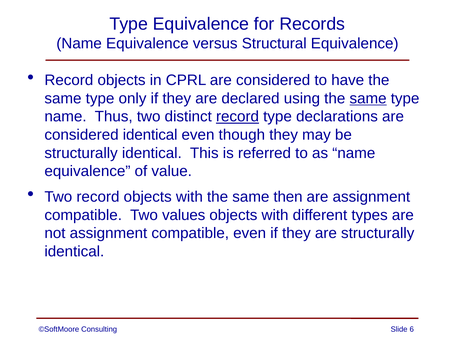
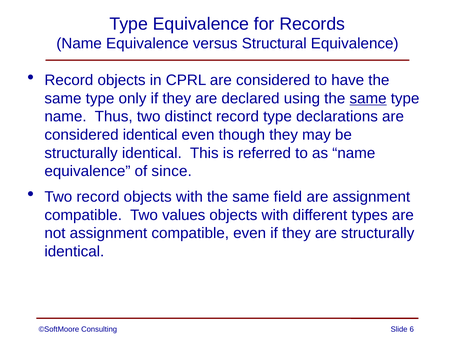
record at (238, 117) underline: present -> none
value: value -> since
then: then -> field
